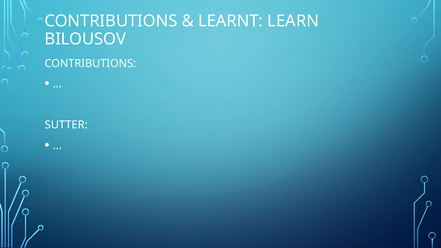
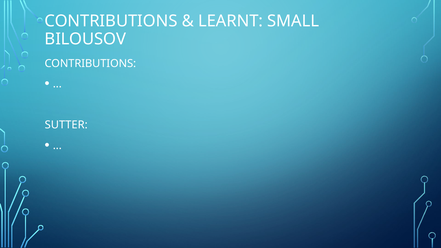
LEARN: LEARN -> SMALL
